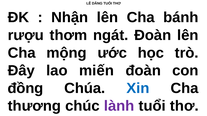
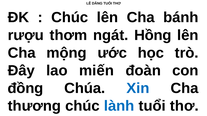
Nhận at (70, 18): Nhận -> Chúc
ngát Đoàn: Đoàn -> Hồng
lành colour: purple -> blue
